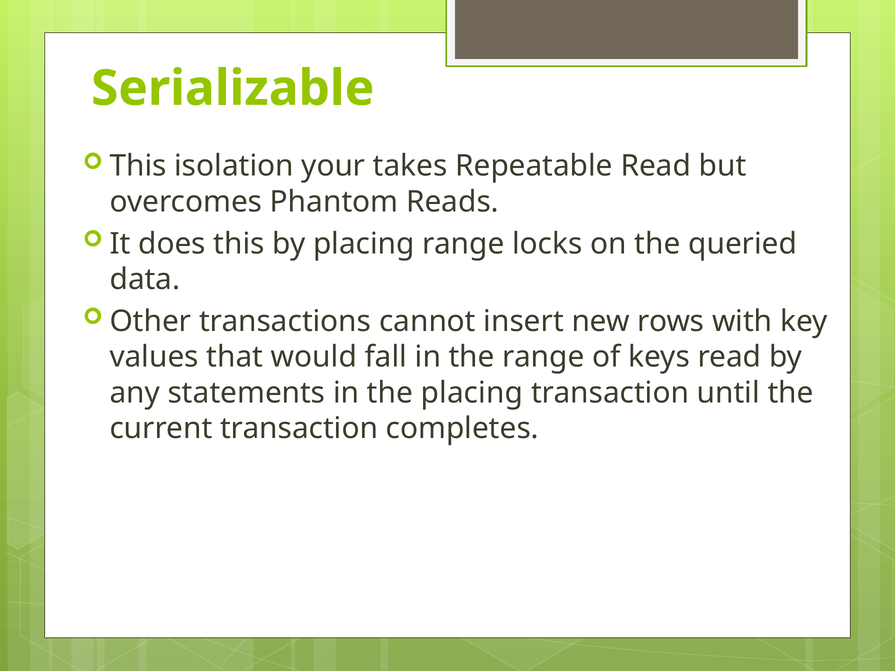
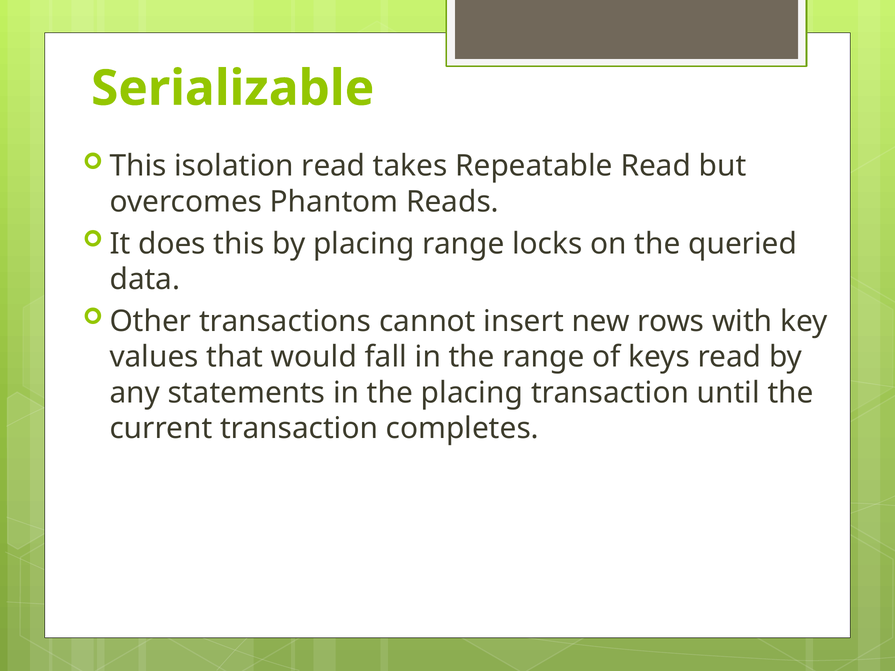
isolation your: your -> read
